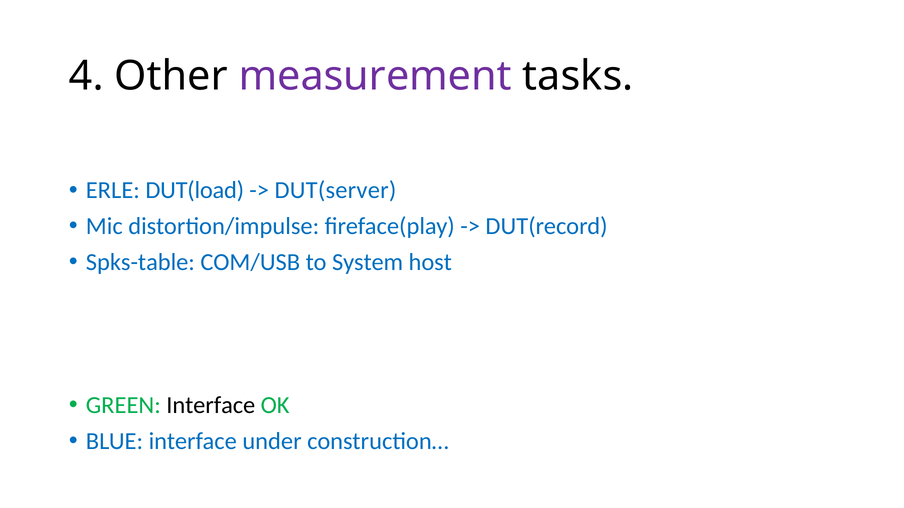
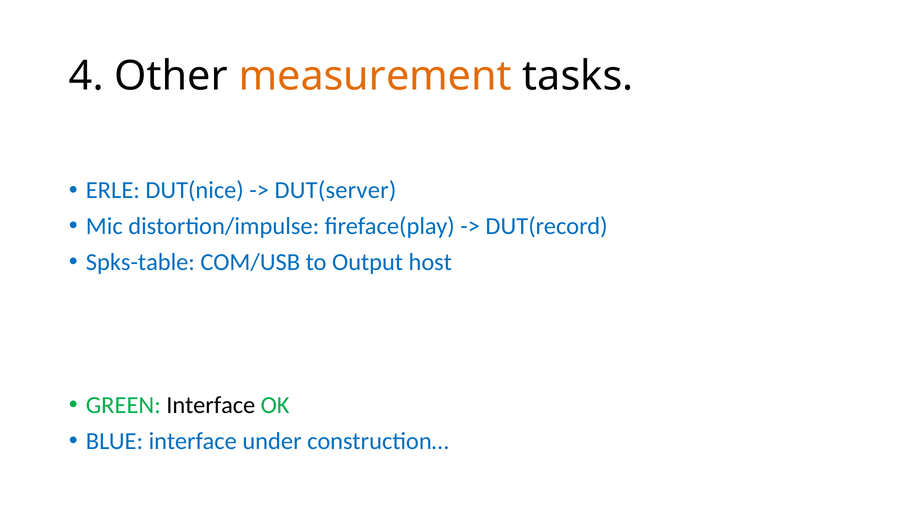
measurement colour: purple -> orange
DUT(load: DUT(load -> DUT(nice
System: System -> Output
